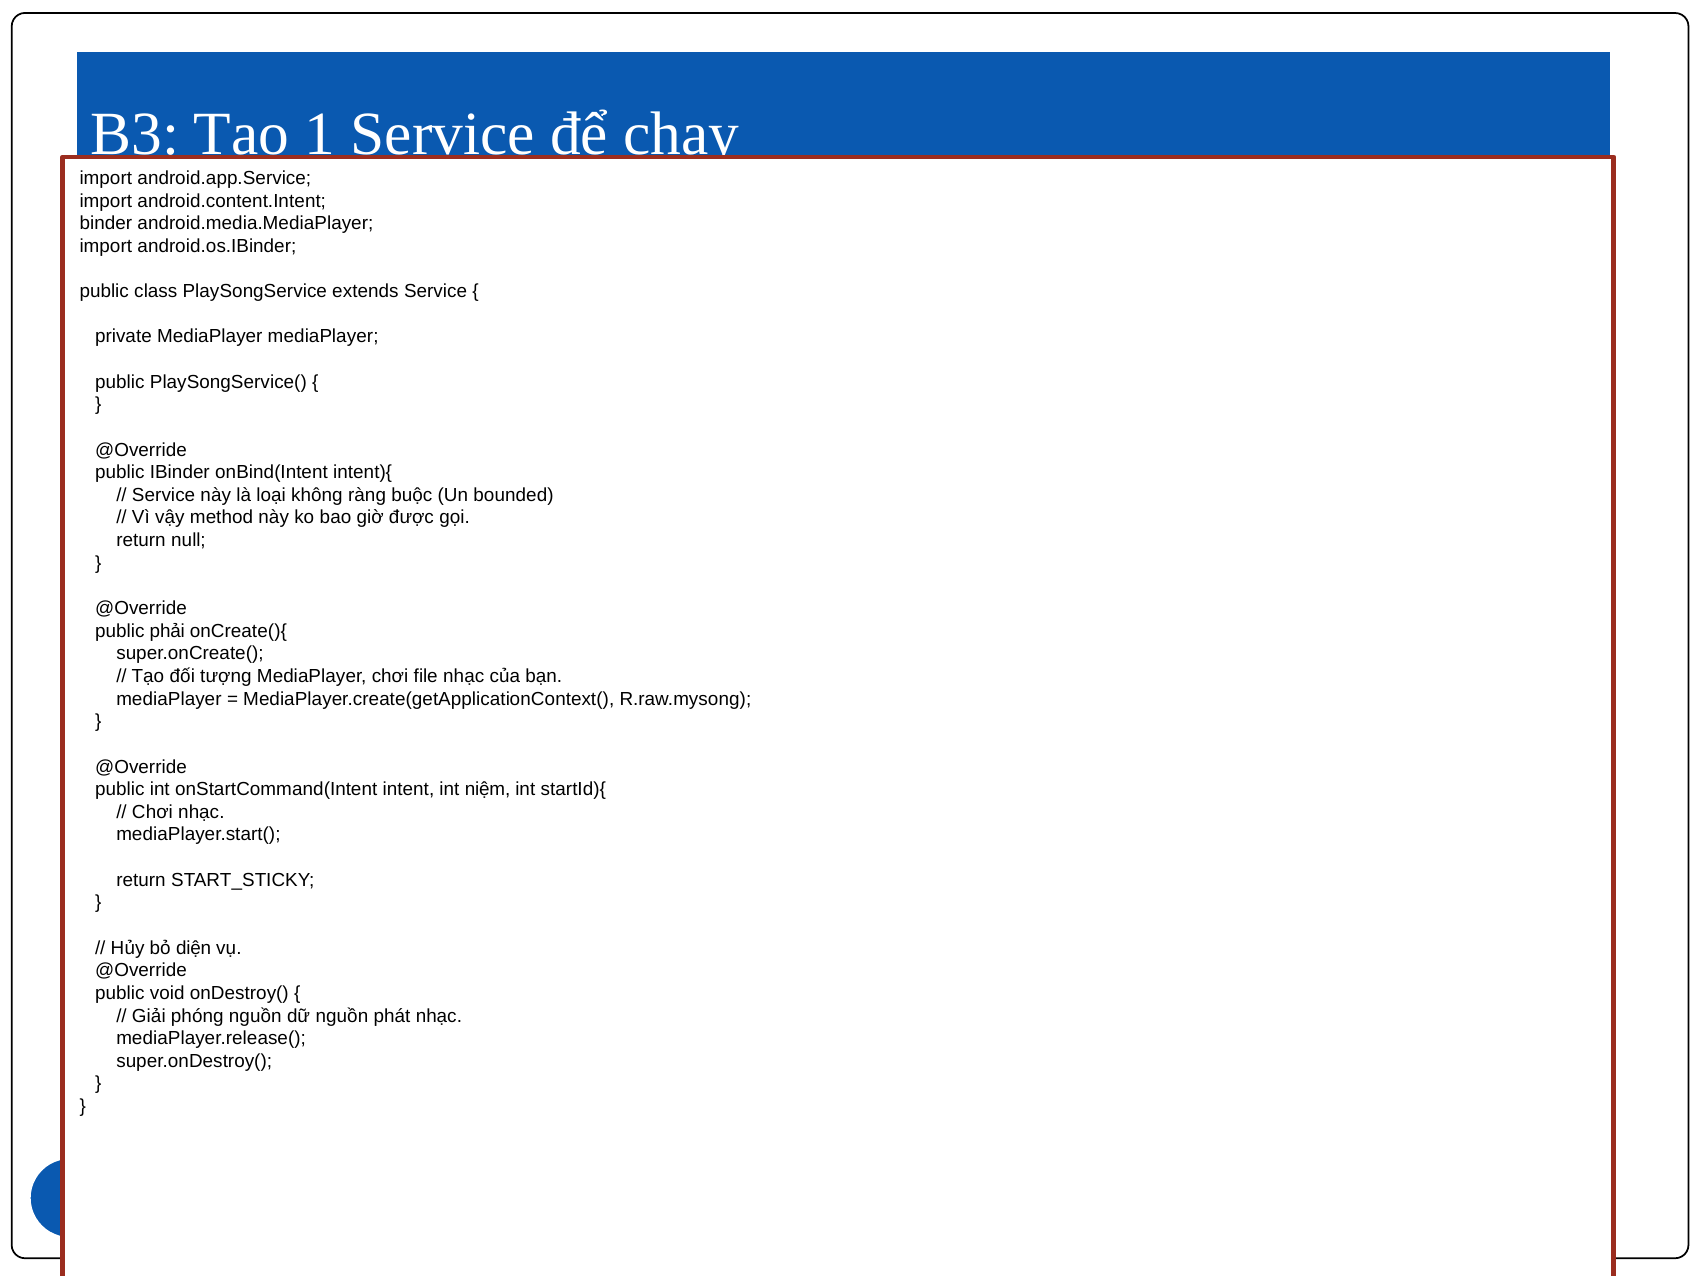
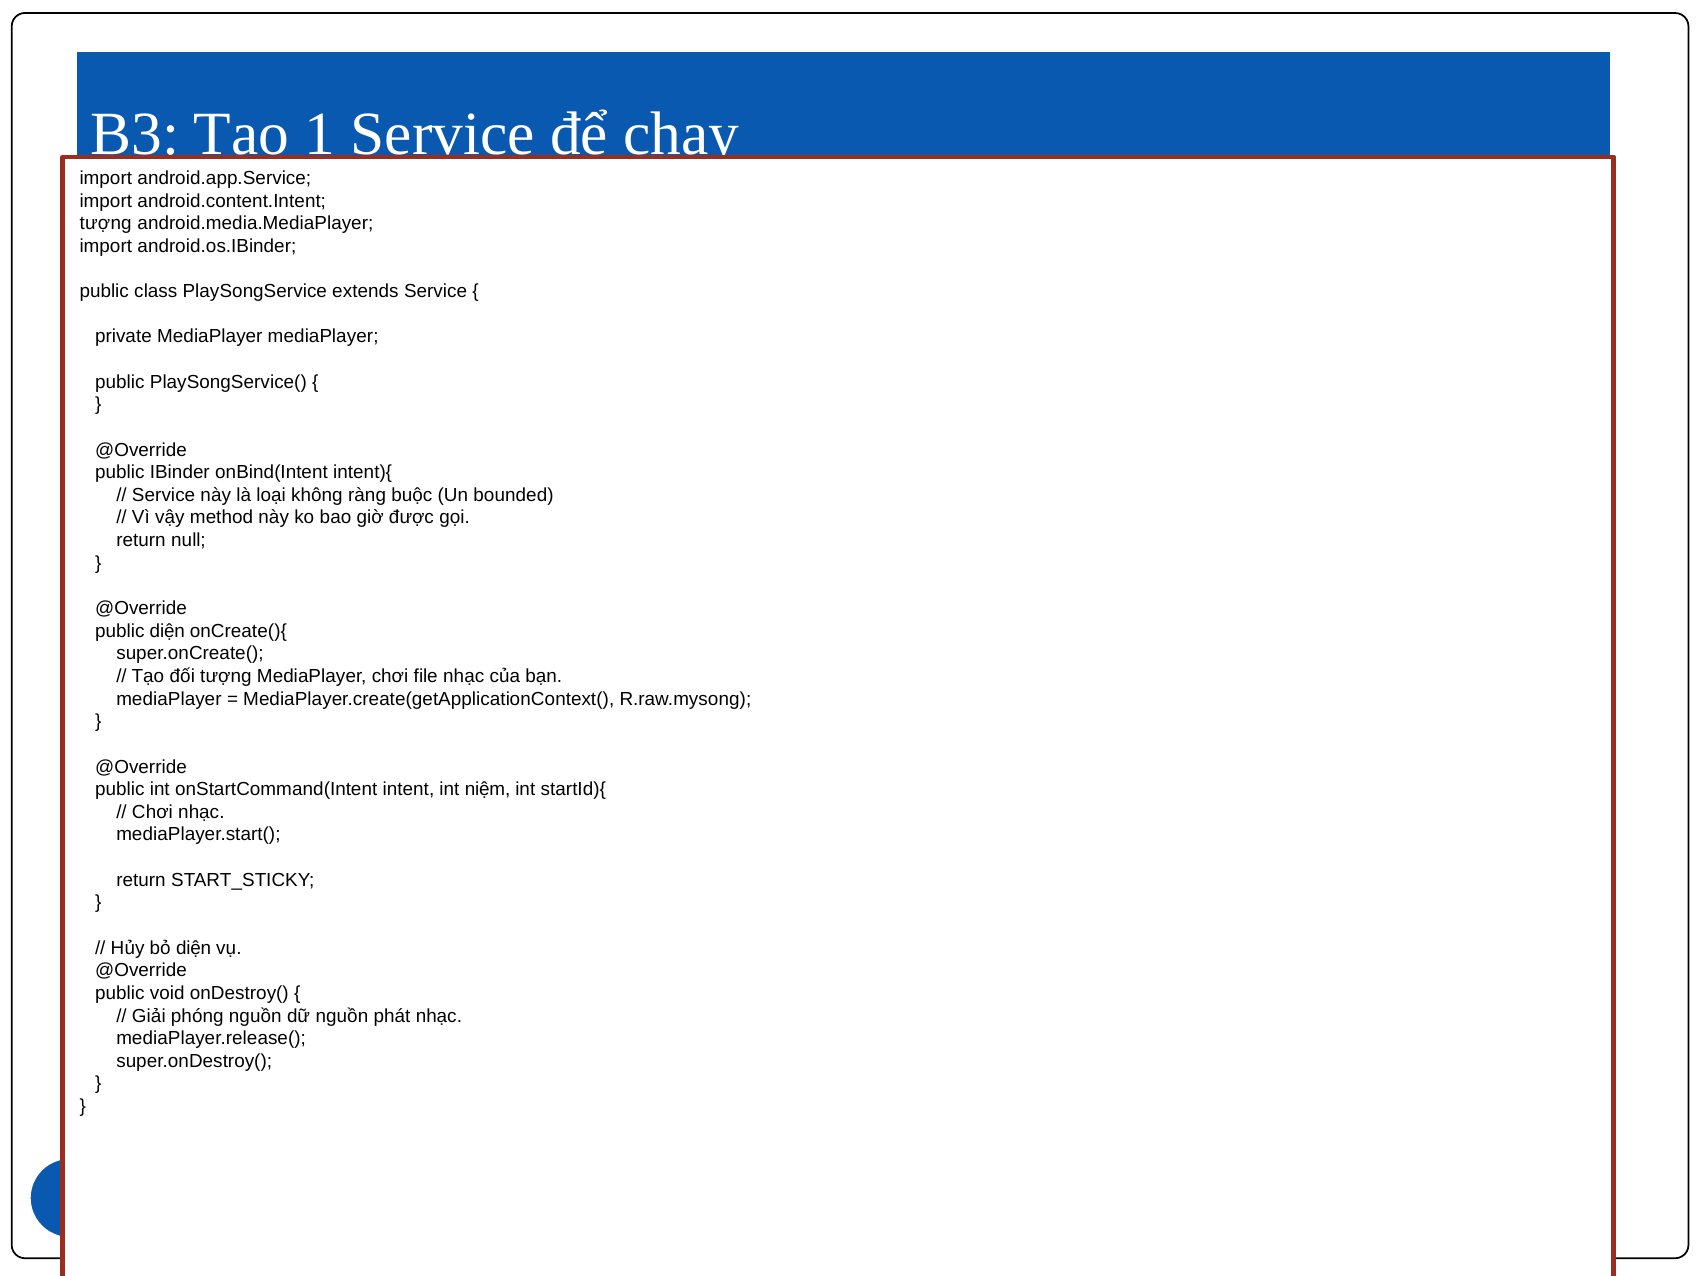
binder at (106, 223): binder -> tượng
public phải: phải -> diện
